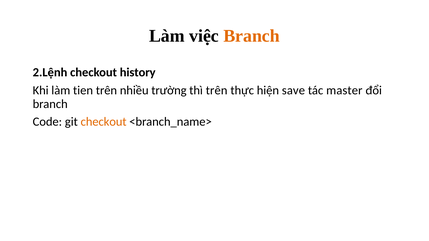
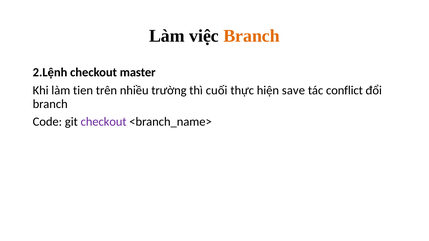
history: history -> master
thì trên: trên -> cuối
master: master -> conflict
checkout at (104, 122) colour: orange -> purple
